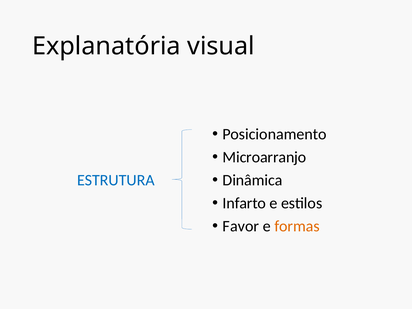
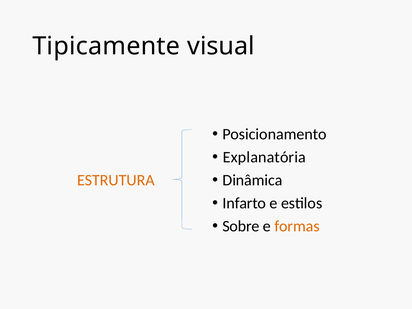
Explanatória: Explanatória -> Tipicamente
Microarranjo: Microarranjo -> Explanatória
ESTRUTURA colour: blue -> orange
Favor: Favor -> Sobre
